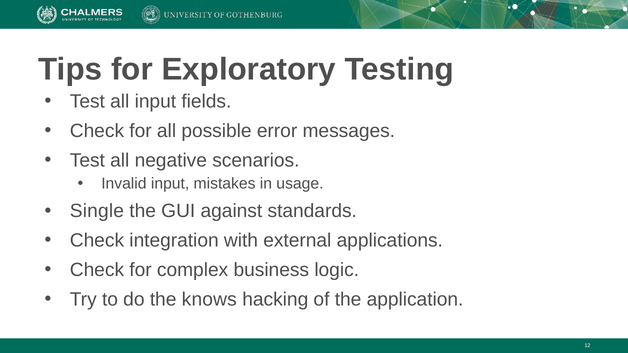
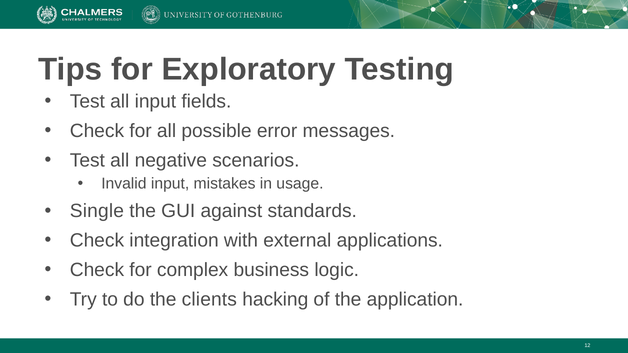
knows: knows -> clients
